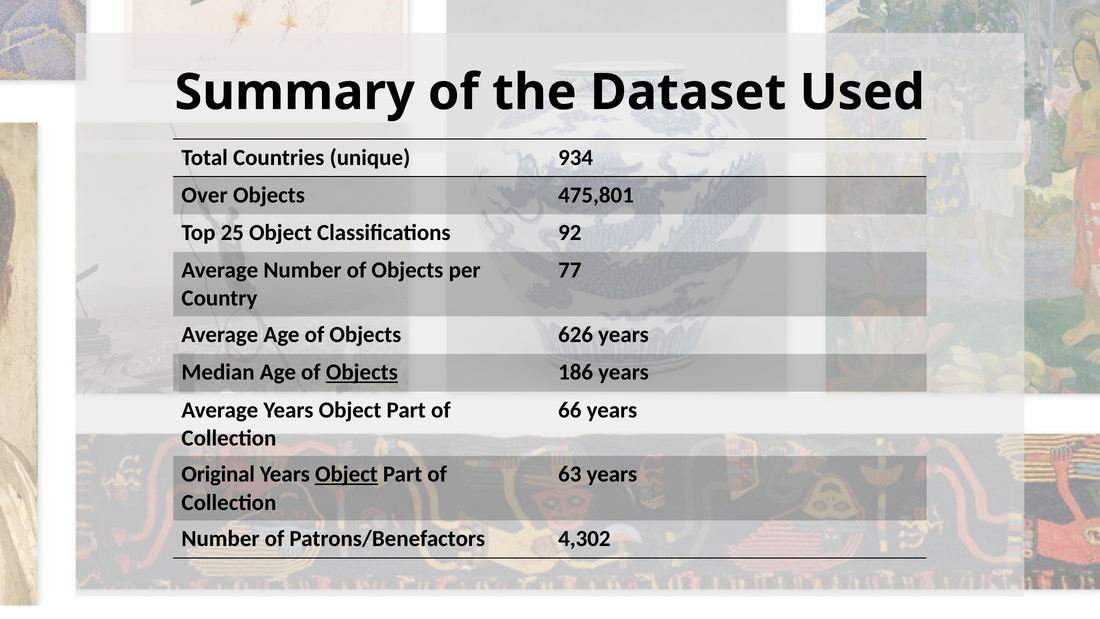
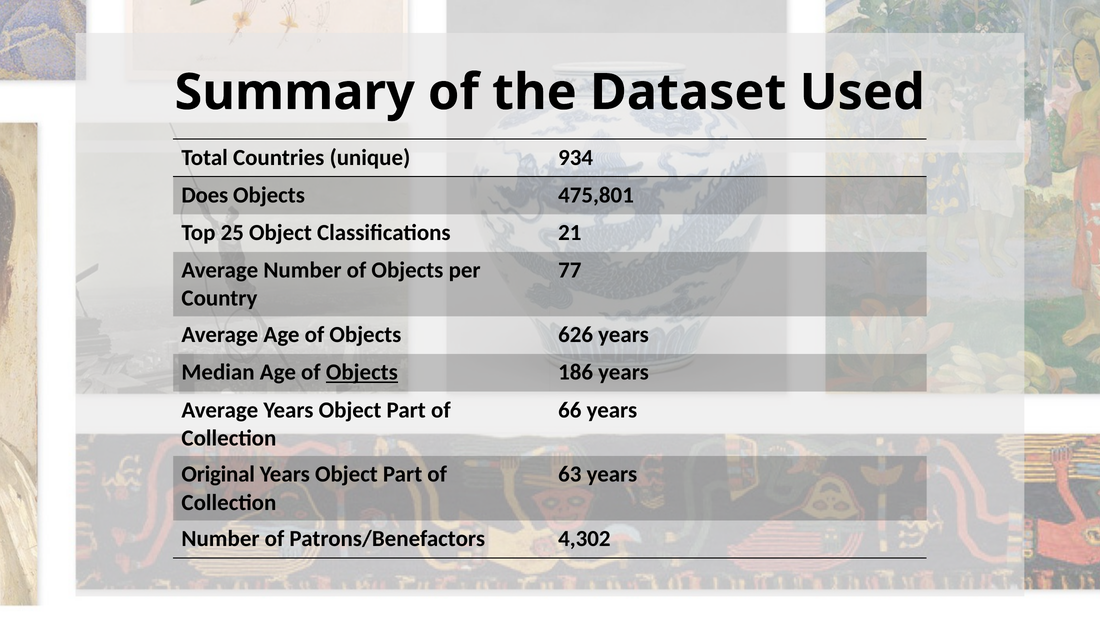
Over: Over -> Does
92: 92 -> 21
Object at (346, 474) underline: present -> none
